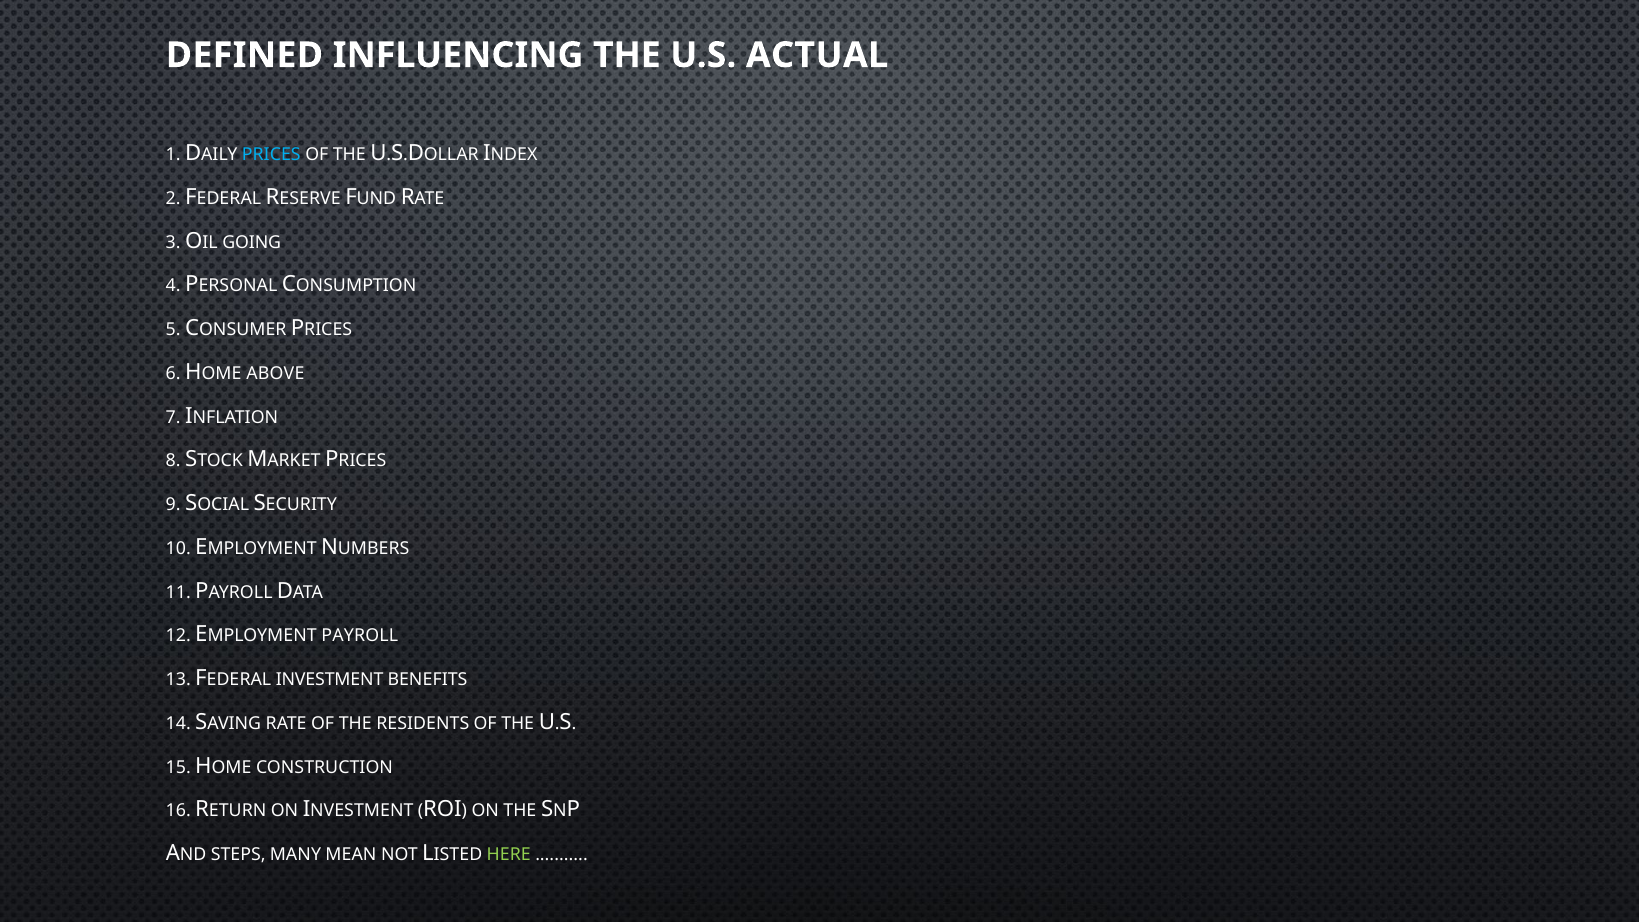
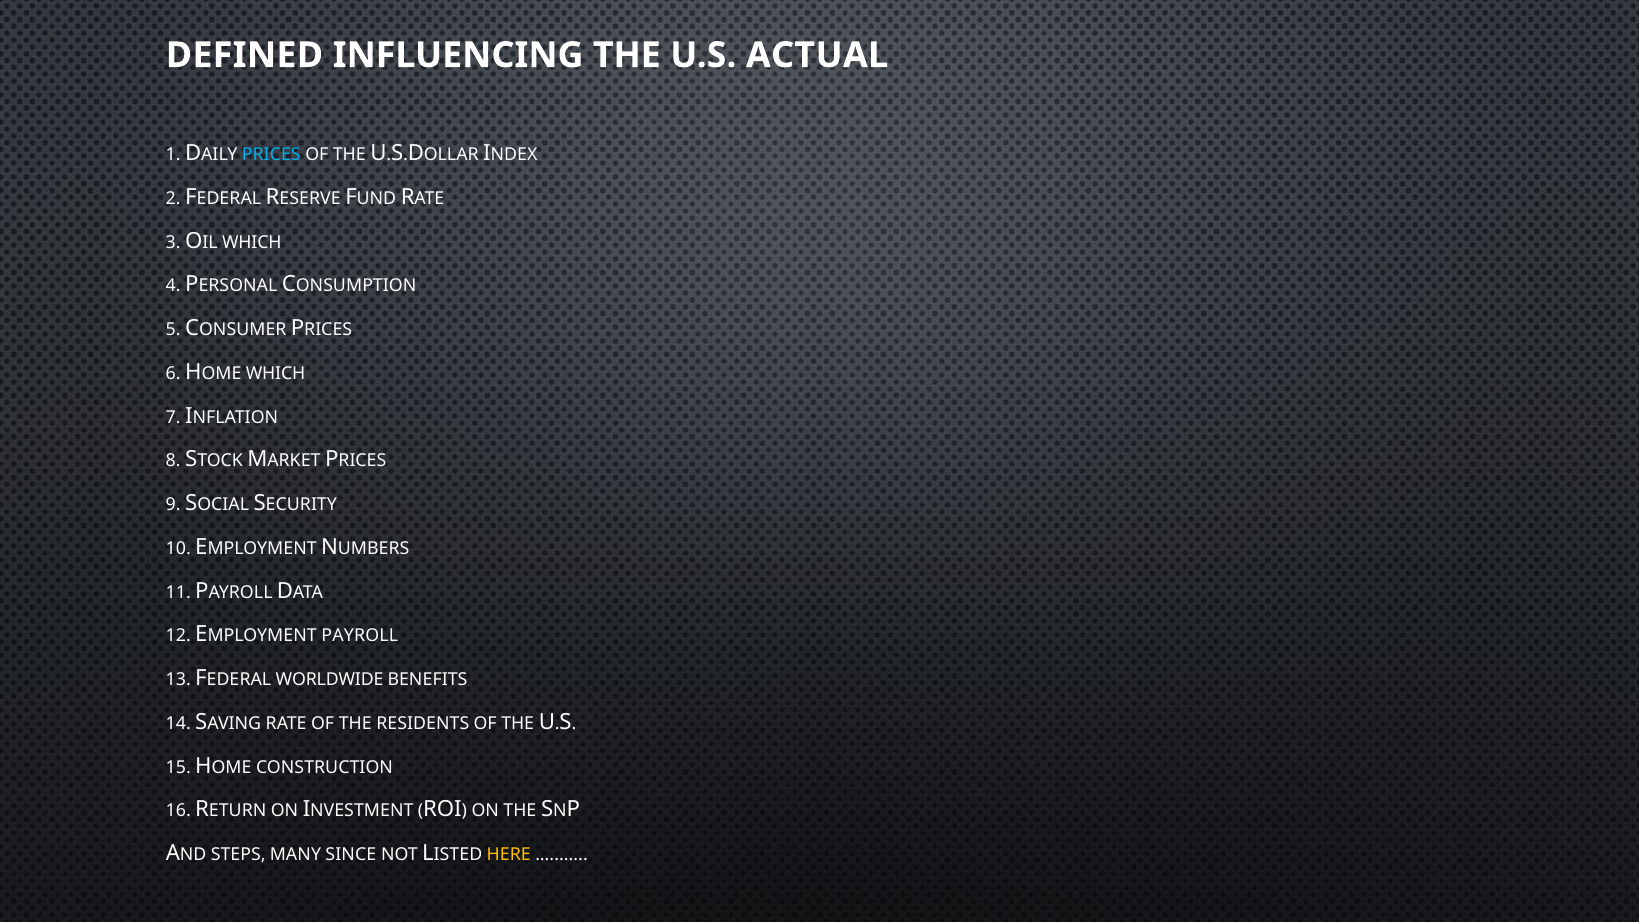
OIL GOING: GOING -> WHICH
HOME ABOVE: ABOVE -> WHICH
FEDERAL INVESTMENT: INVESTMENT -> WORLDWIDE
MEAN: MEAN -> SINCE
HERE colour: light green -> yellow
